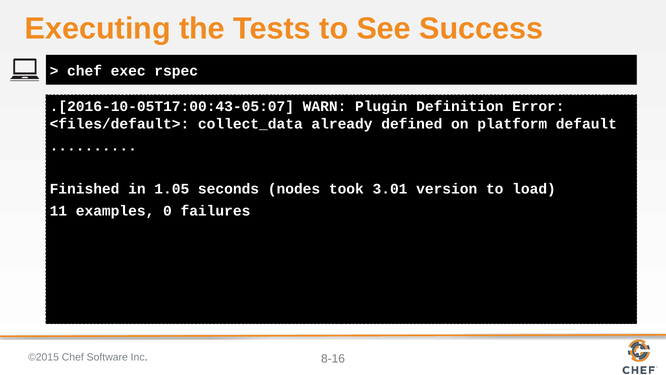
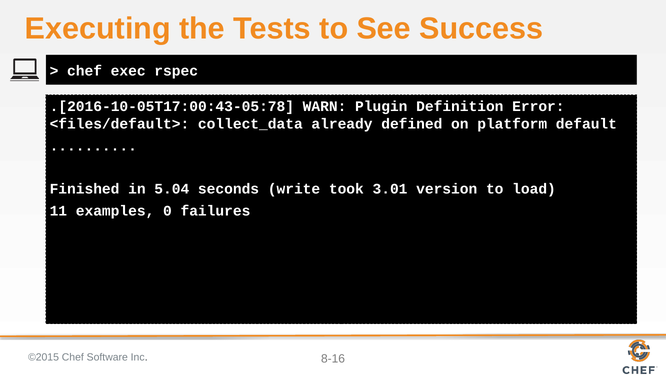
.[2016-10-05T17:00:43-05:07: .[2016-10-05T17:00:43-05:07 -> .[2016-10-05T17:00:43-05:78
1.05: 1.05 -> 5.04
nodes: nodes -> write
